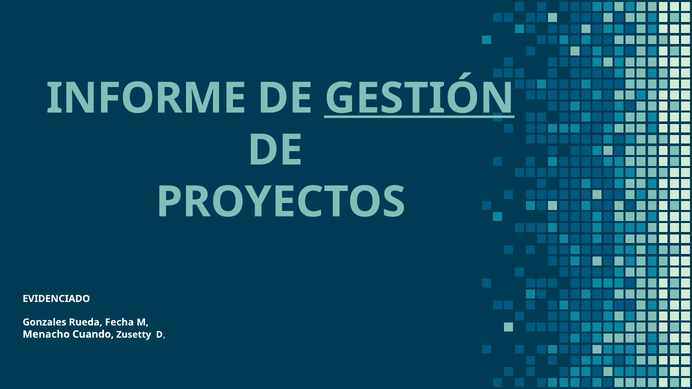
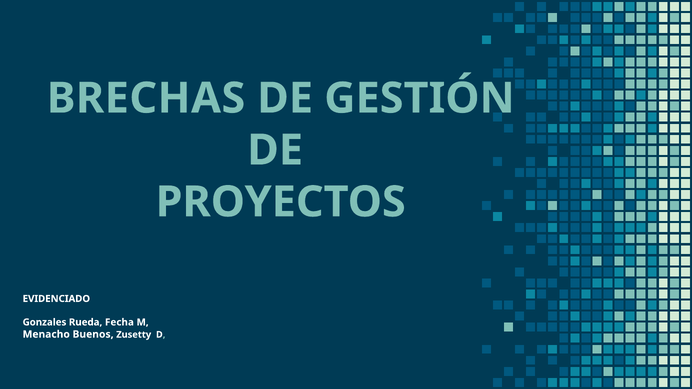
INFORME: INFORME -> BRECHAS
GESTIÓN underline: present -> none
Cuando: Cuando -> Buenos
